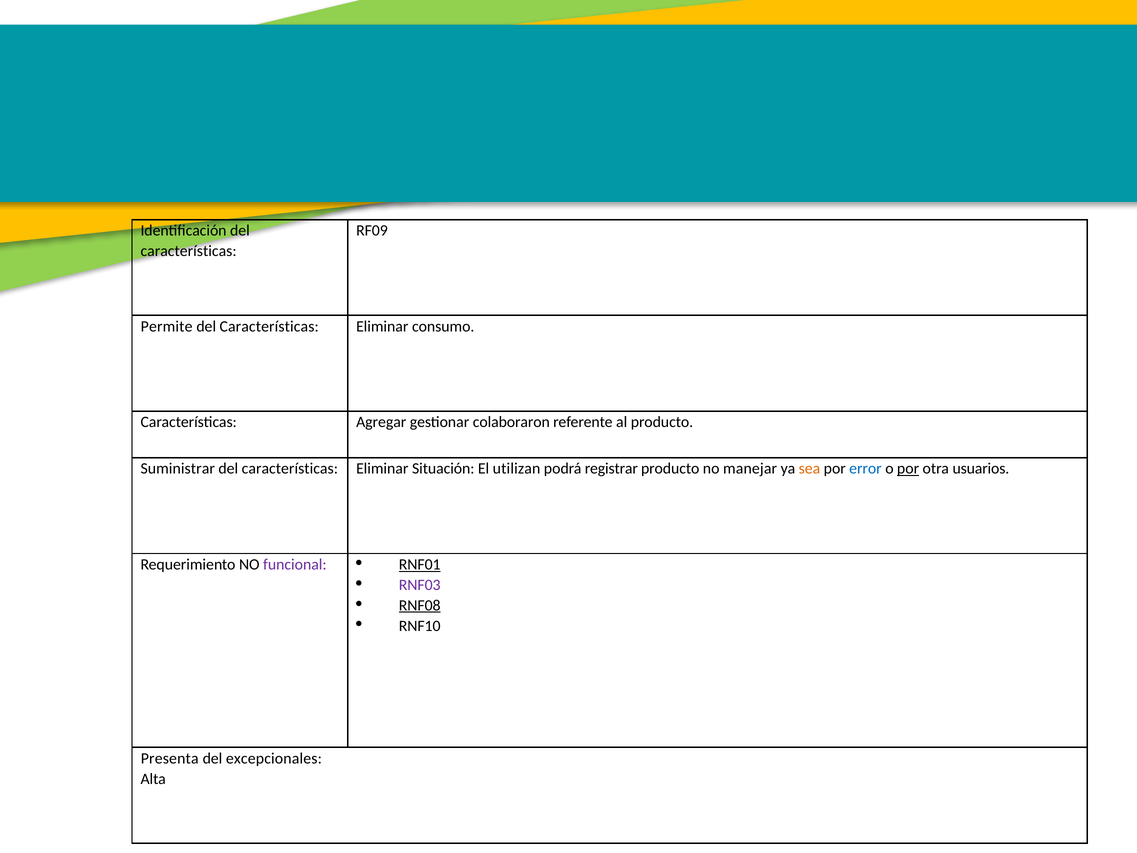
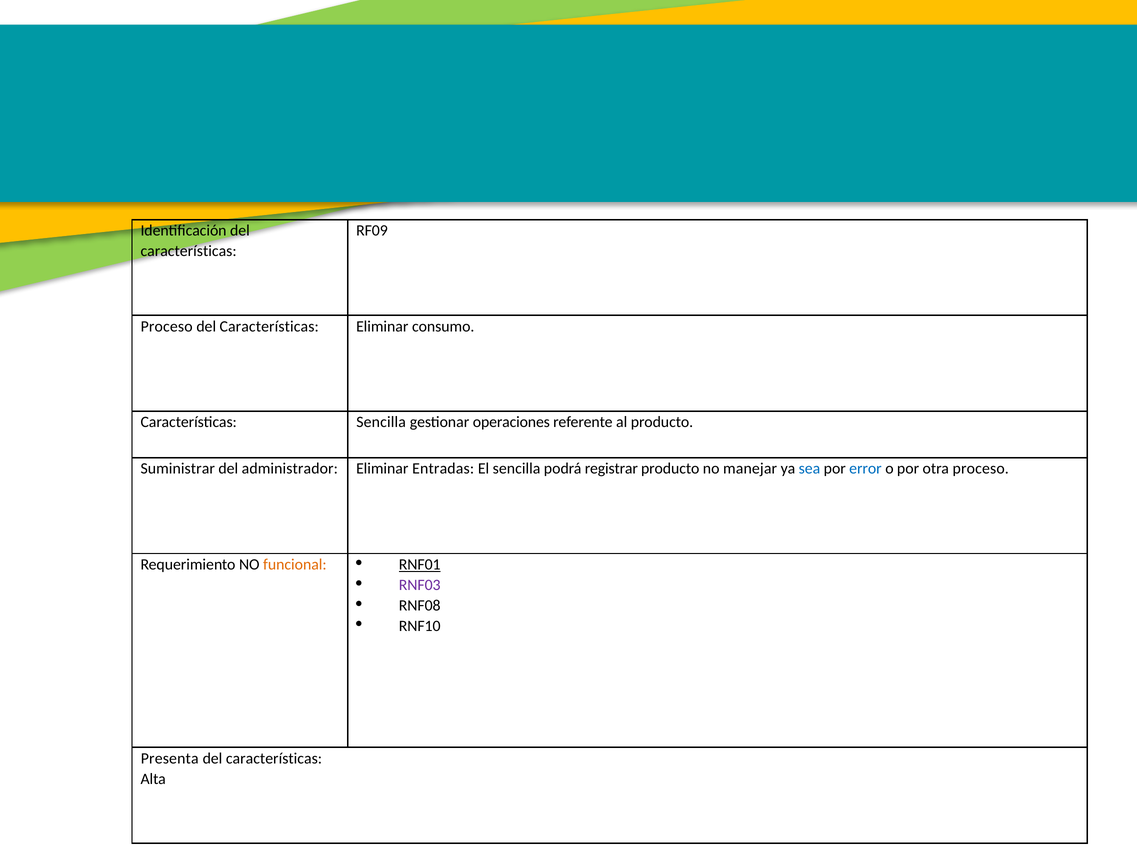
Permite at (167, 326): Permite -> Proceso
Características Agregar: Agregar -> Sencilla
colaboraron: colaboraron -> operaciones
características at (290, 469): características -> administrador
Situación: Situación -> Entradas
El utilizan: utilizan -> sencilla
sea colour: orange -> blue
por at (908, 469) underline: present -> none
otra usuarios: usuarios -> proceso
funcional colour: purple -> orange
RNF08 underline: present -> none
excepcionales at (274, 758): excepcionales -> características
